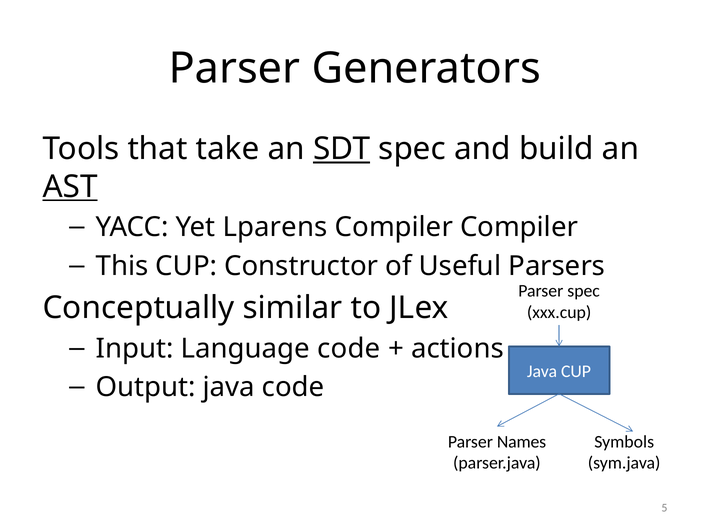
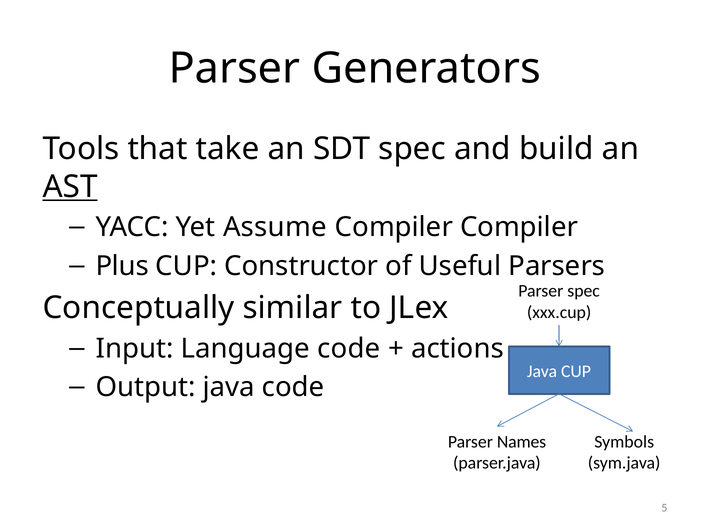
SDT underline: present -> none
Lparens: Lparens -> Assume
This: This -> Plus
